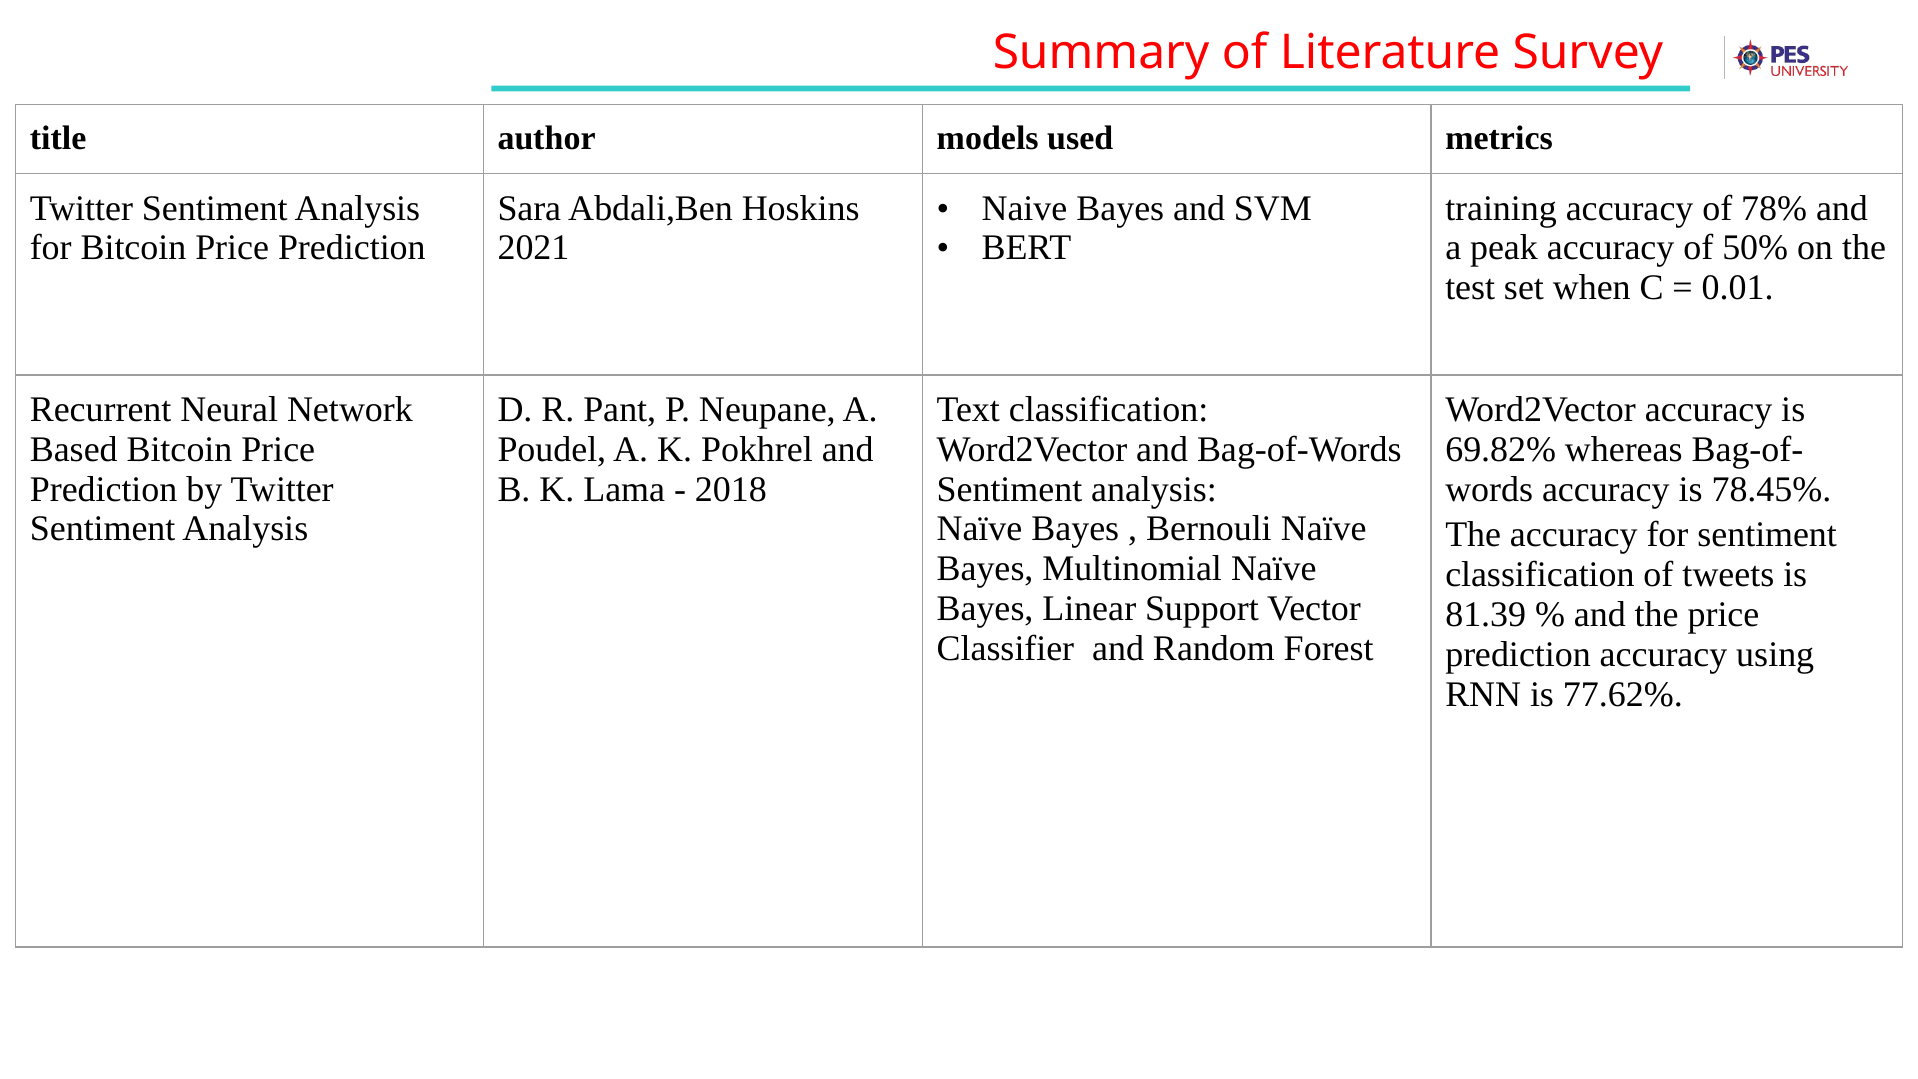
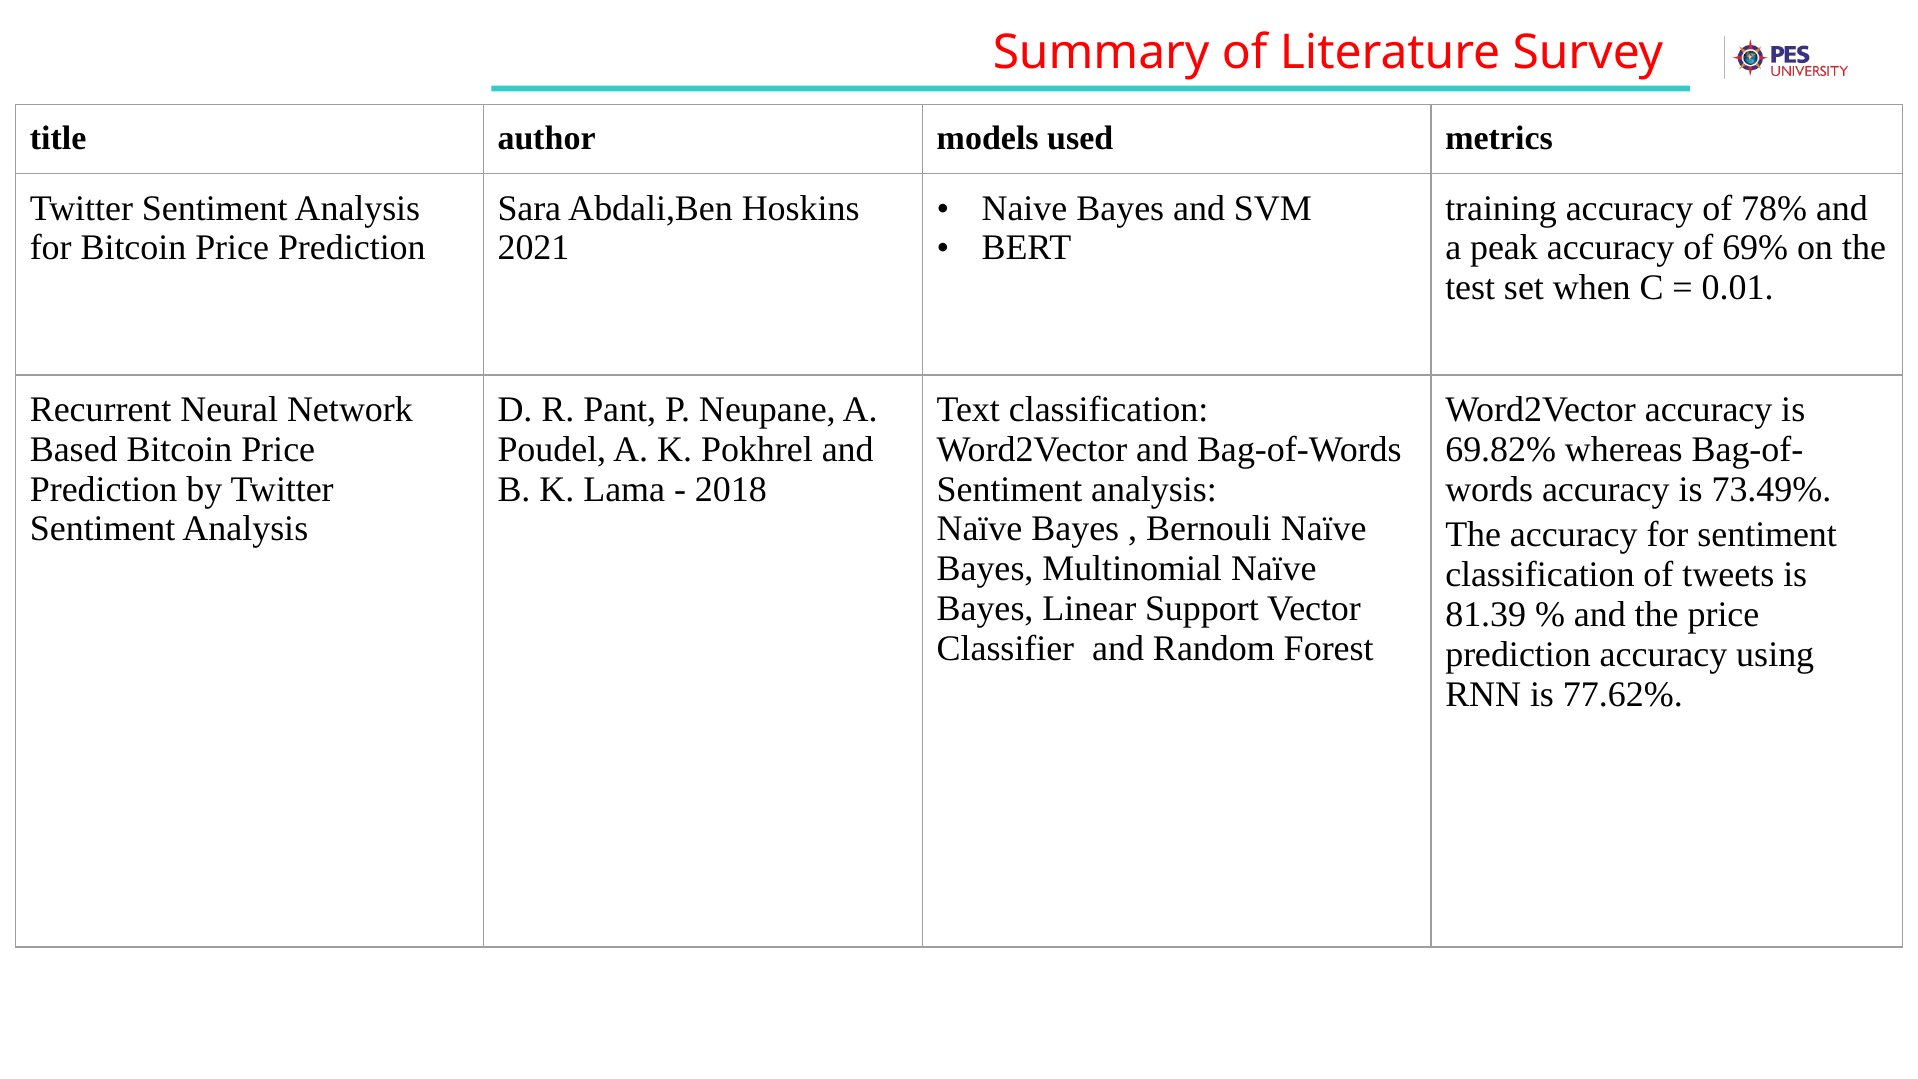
50%: 50% -> 69%
78.45%: 78.45% -> 73.49%
